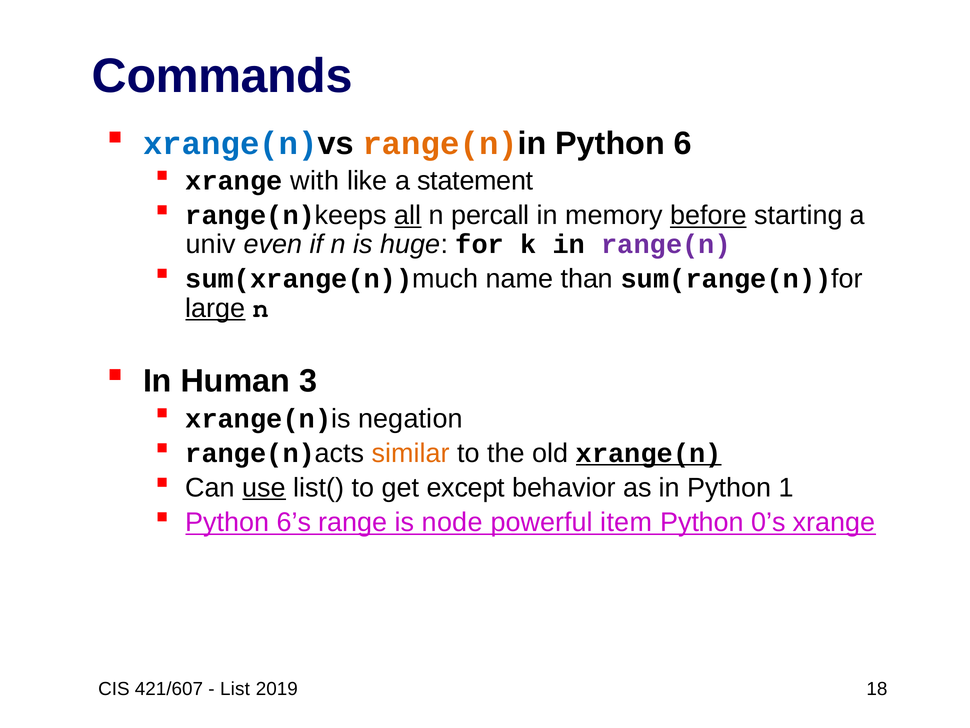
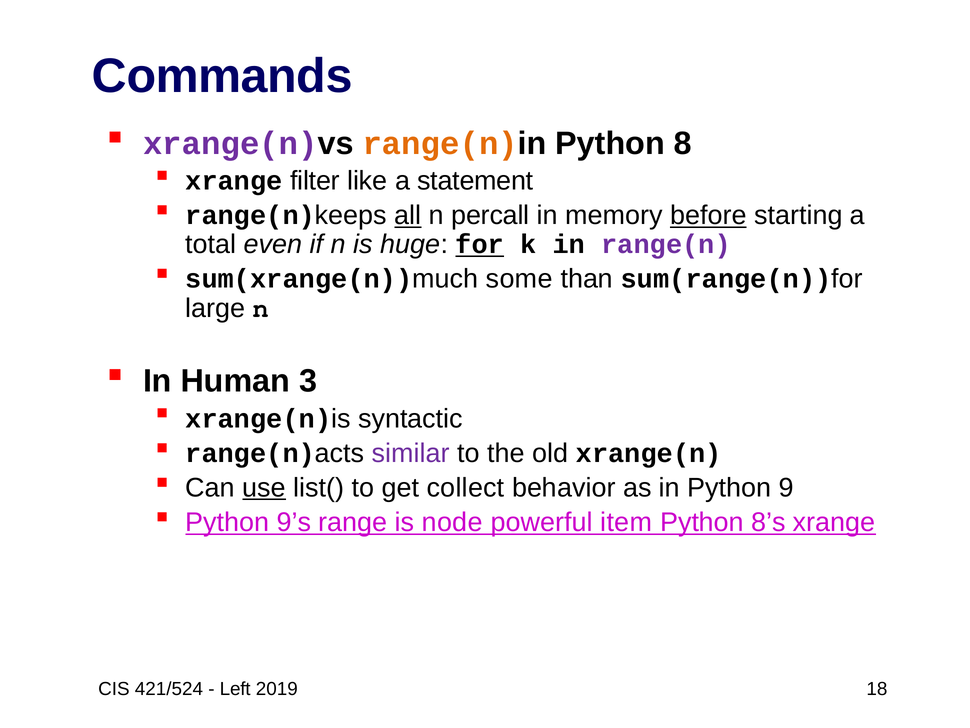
xrange(n at (230, 143) colour: blue -> purple
6: 6 -> 8
with: with -> filter
univ: univ -> total
for underline: none -> present
name: name -> some
large underline: present -> none
negation: negation -> syntactic
similar colour: orange -> purple
xrange(n at (649, 453) underline: present -> none
except: except -> collect
1: 1 -> 9
6’s: 6’s -> 9’s
0’s: 0’s -> 8’s
421/607: 421/607 -> 421/524
List: List -> Left
